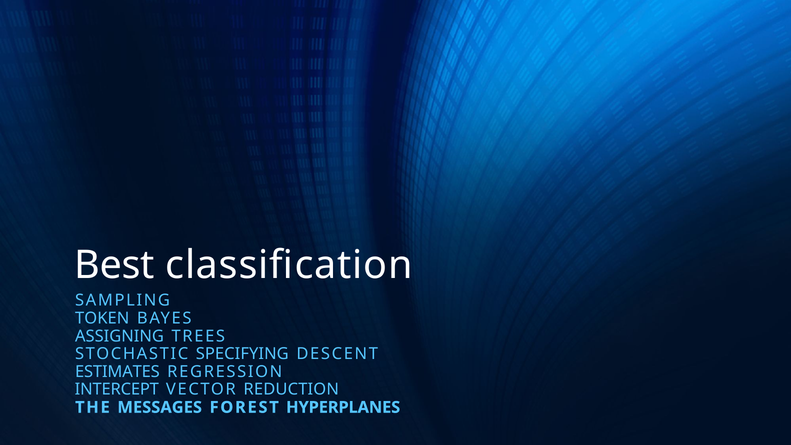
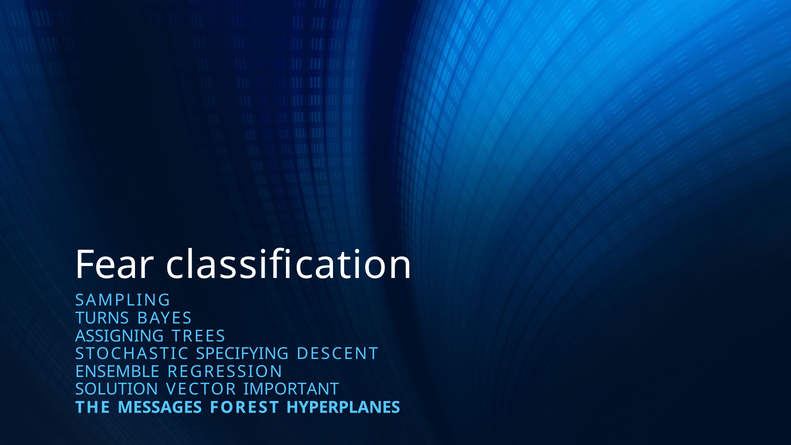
Best: Best -> Fear
TOKEN: TOKEN -> TURNS
ESTIMATES: ESTIMATES -> ENSEMBLE
INTERCEPT: INTERCEPT -> SOLUTION
REDUCTION: REDUCTION -> IMPORTANT
